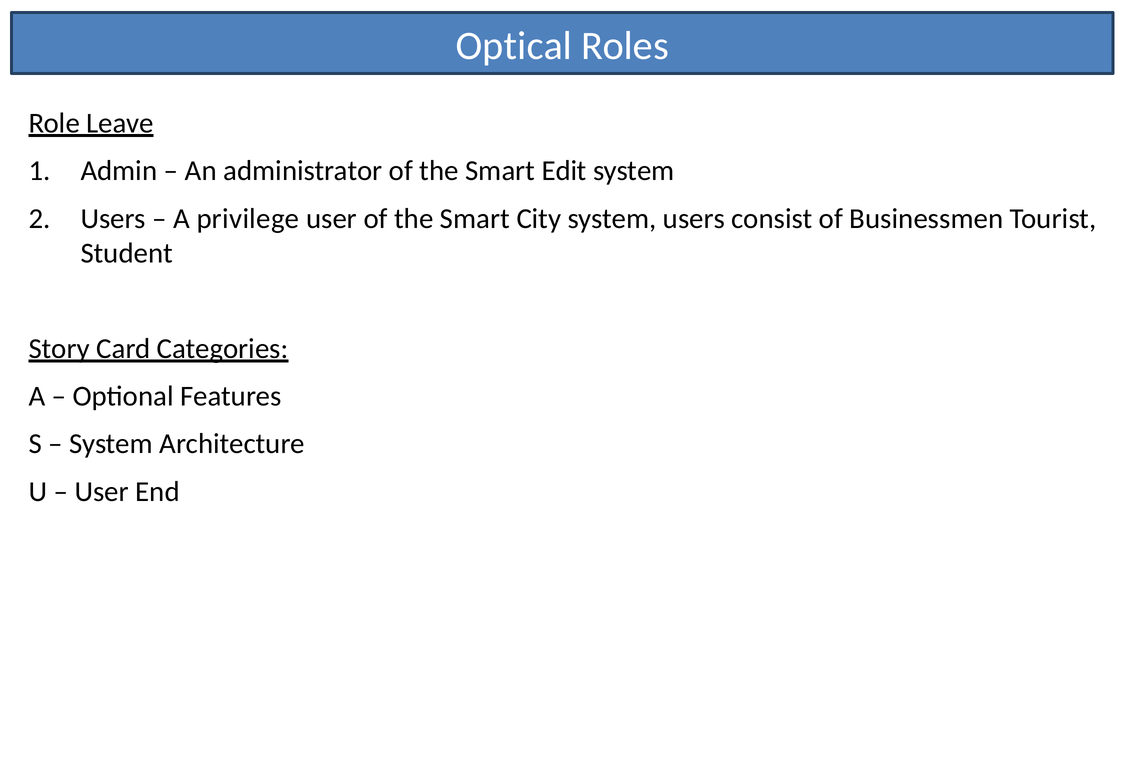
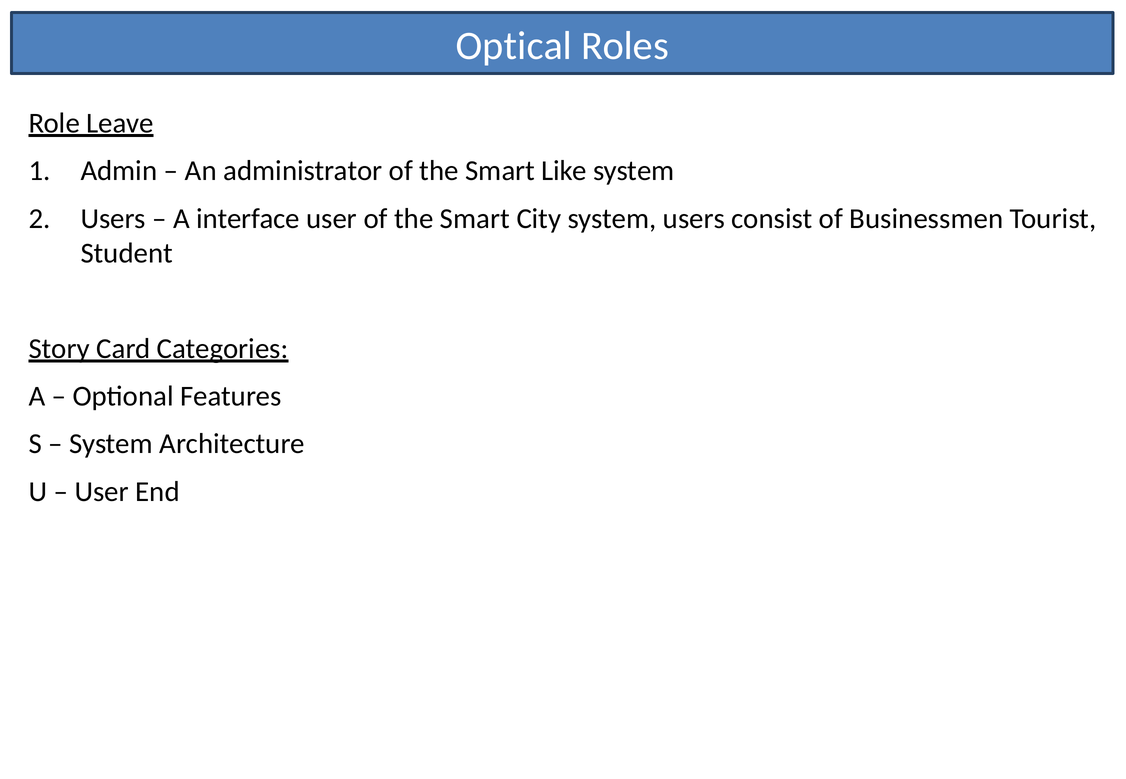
Edit: Edit -> Like
privilege: privilege -> interface
